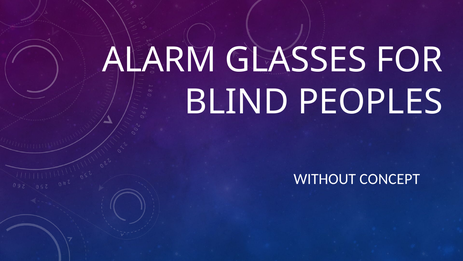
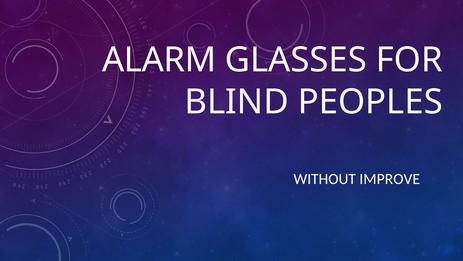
CONCEPT: CONCEPT -> IMPROVE
